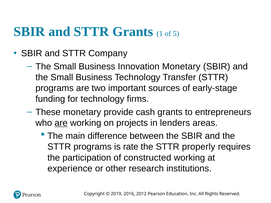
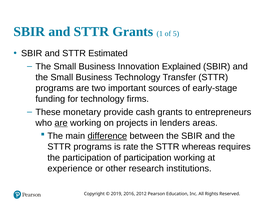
Company: Company -> Estimated
Innovation Monetary: Monetary -> Explained
difference underline: none -> present
properly: properly -> whereas
of constructed: constructed -> participation
